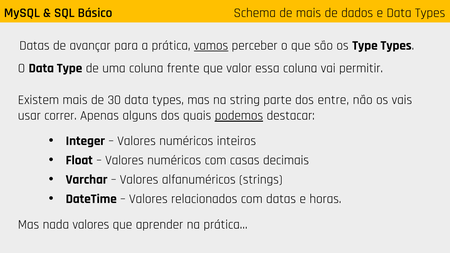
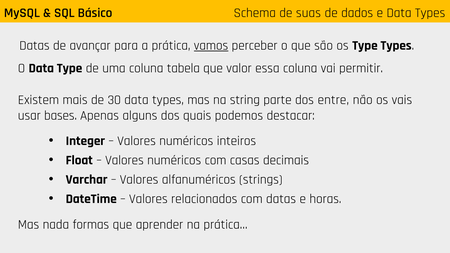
de mais: mais -> suas
frente: frente -> tabela
correr: correr -> bases
podemos underline: present -> none
nada valores: valores -> formas
